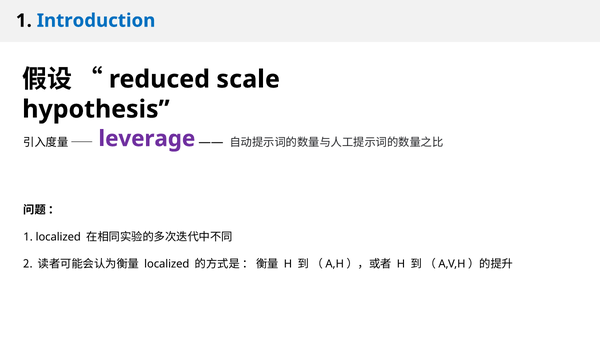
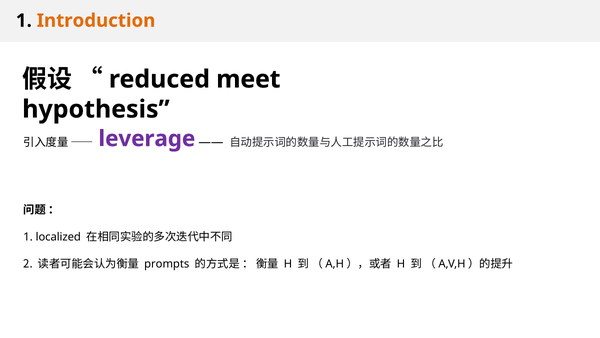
Introduction colour: blue -> orange
scale: scale -> meet
localized at (167, 264): localized -> prompts
